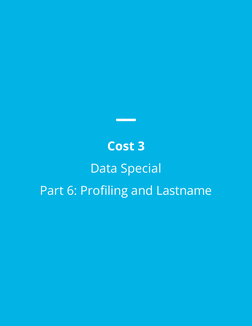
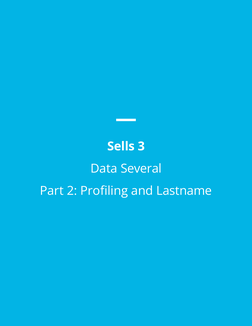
Cost: Cost -> Sells
Special: Special -> Several
6: 6 -> 2
